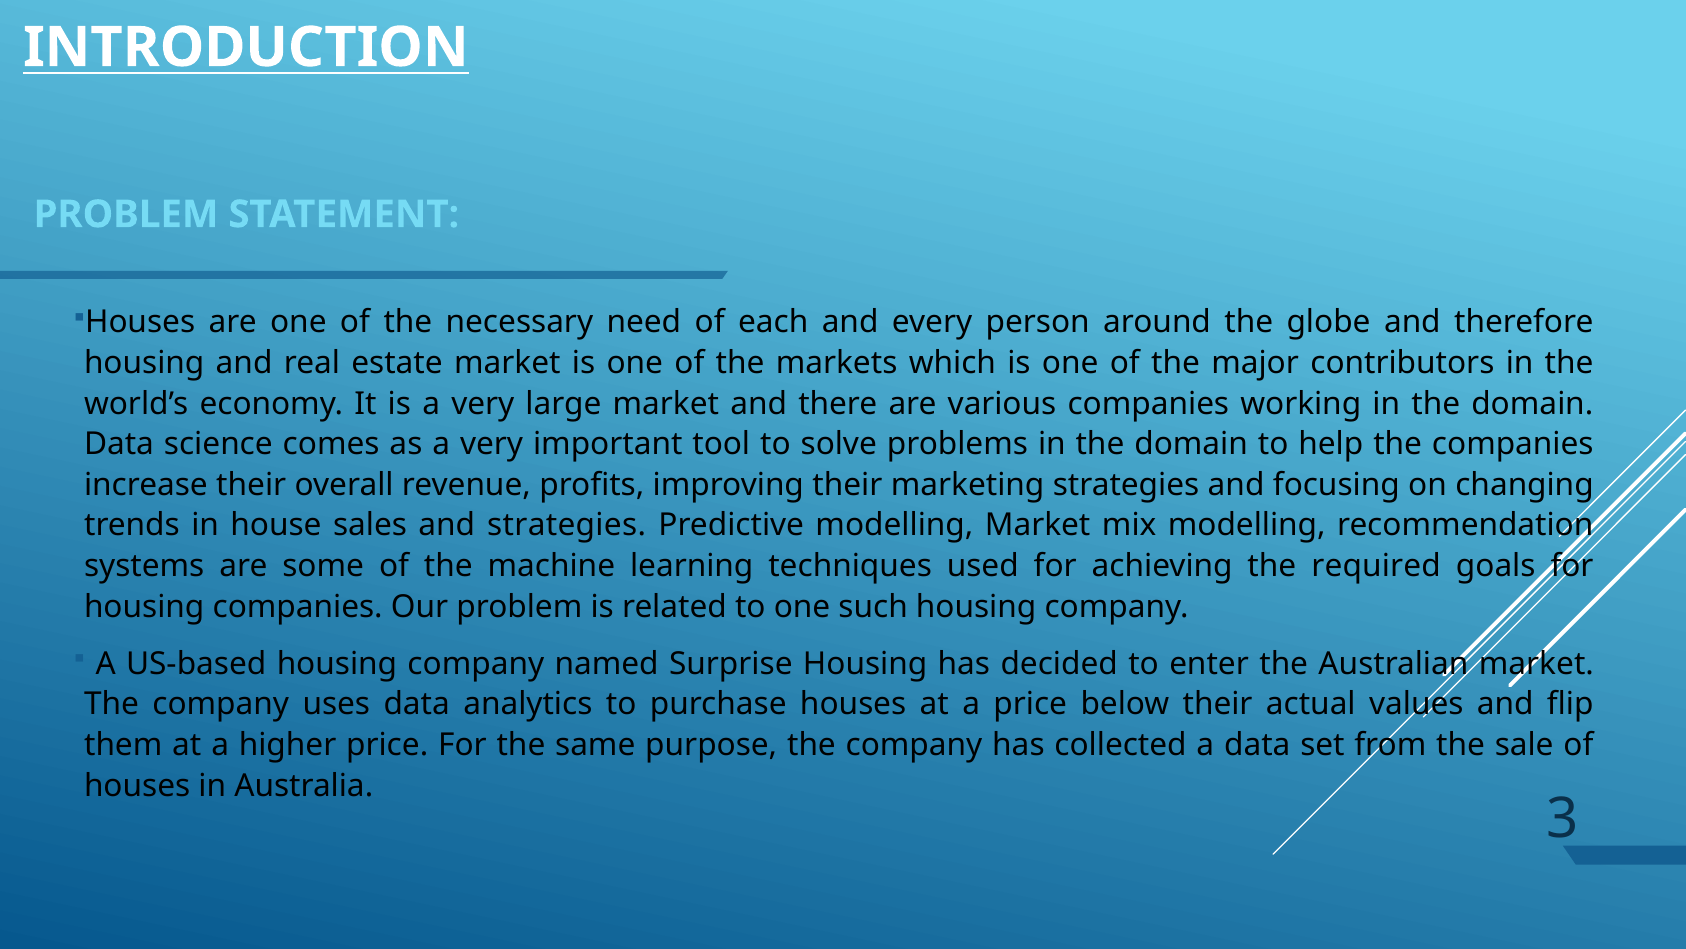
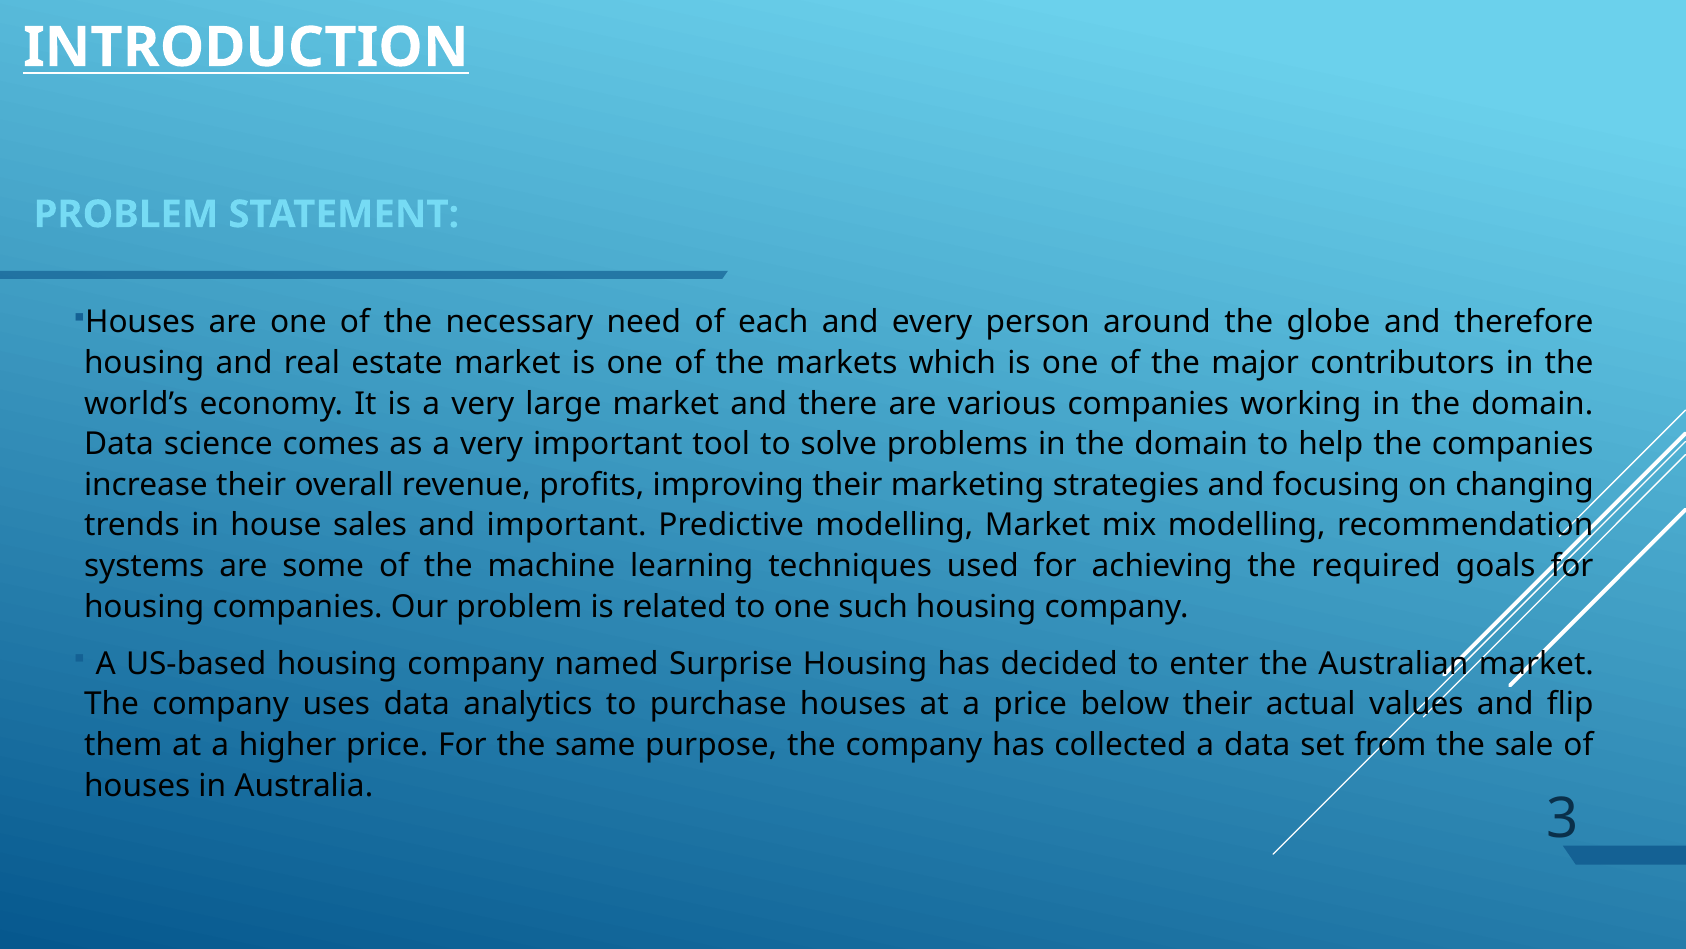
and strategies: strategies -> important
